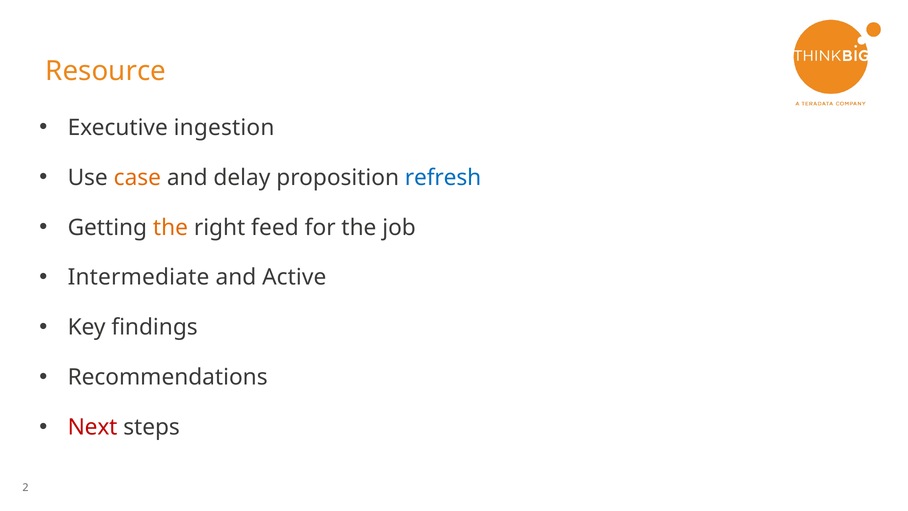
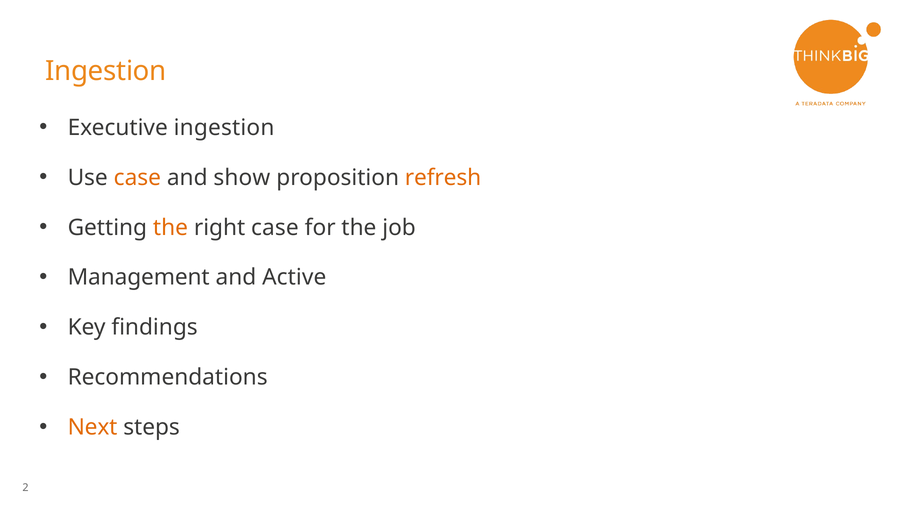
Resource at (106, 71): Resource -> Ingestion
delay: delay -> show
refresh colour: blue -> orange
right feed: feed -> case
Intermediate: Intermediate -> Management
Next colour: red -> orange
